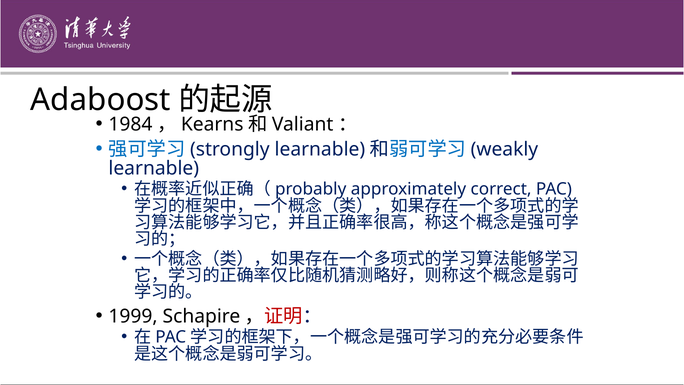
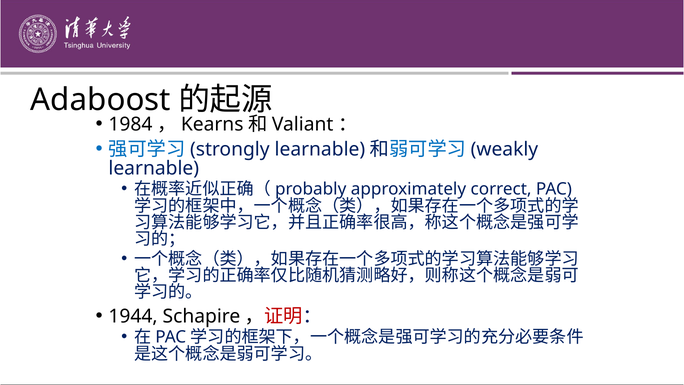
1999: 1999 -> 1944
